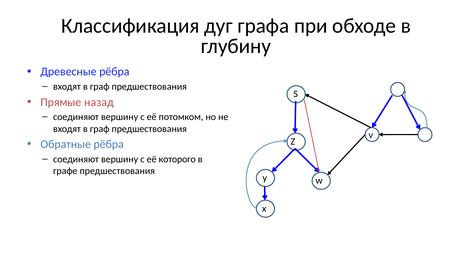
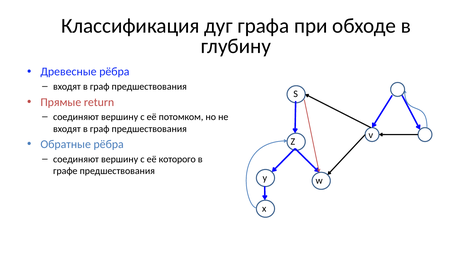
назад: назад -> return
